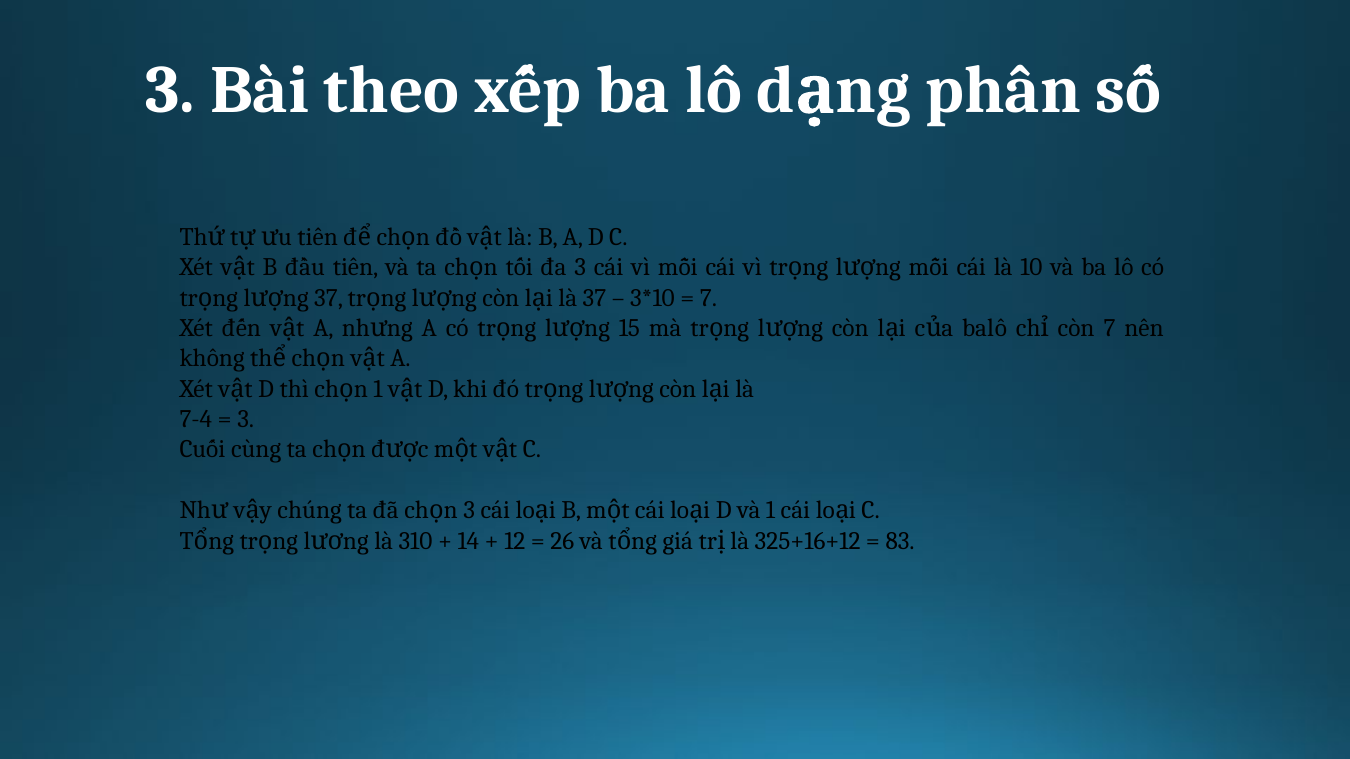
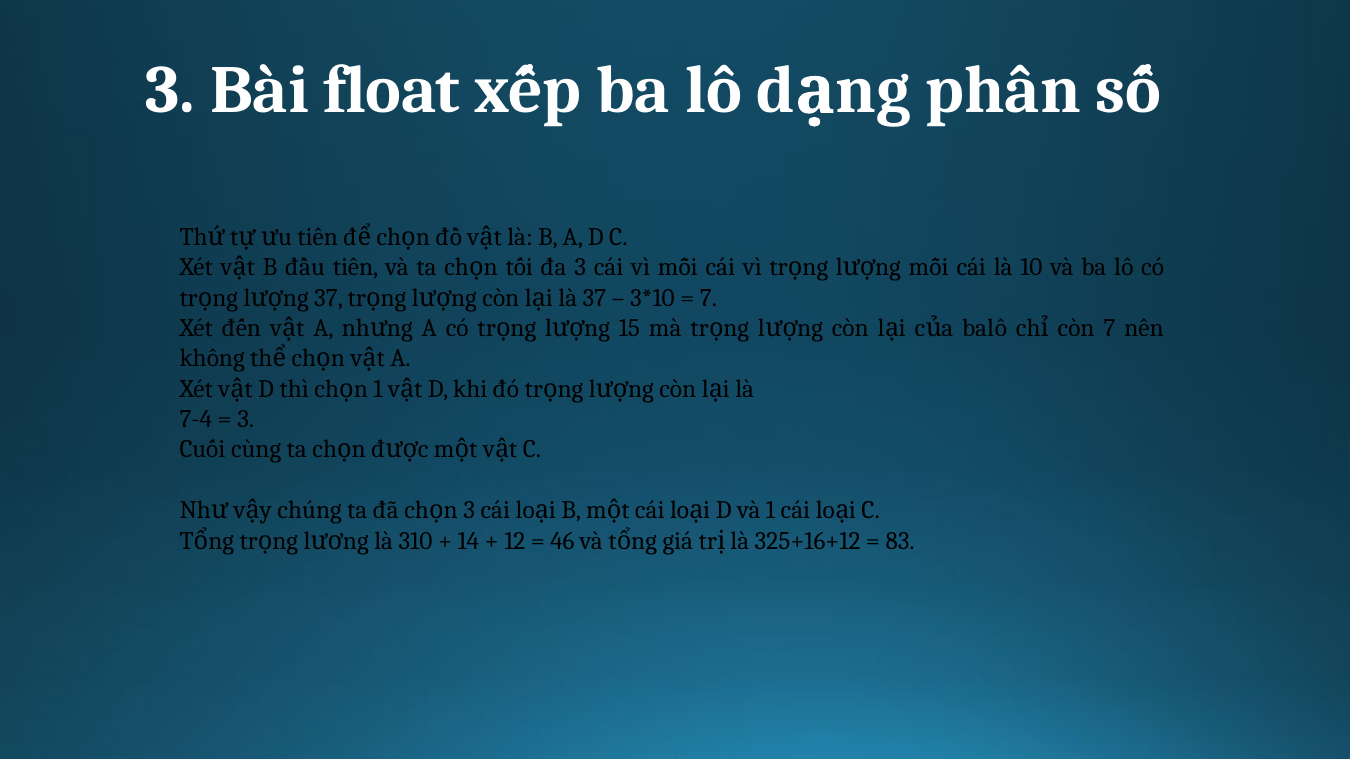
theo: theo -> float
26: 26 -> 46
